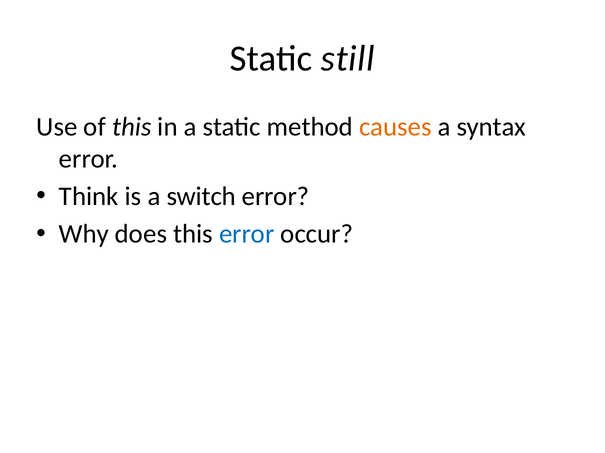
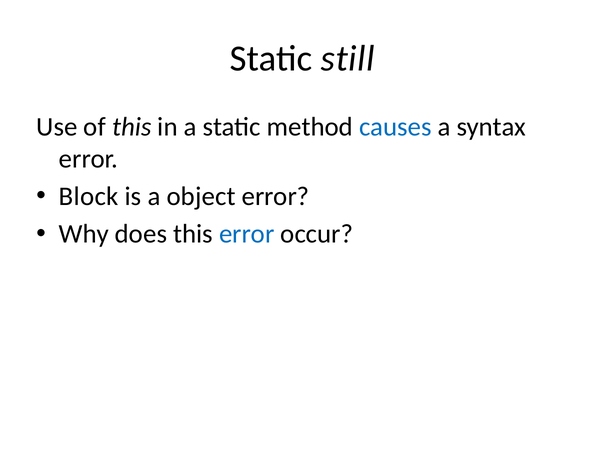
causes colour: orange -> blue
Think: Think -> Block
switch: switch -> object
